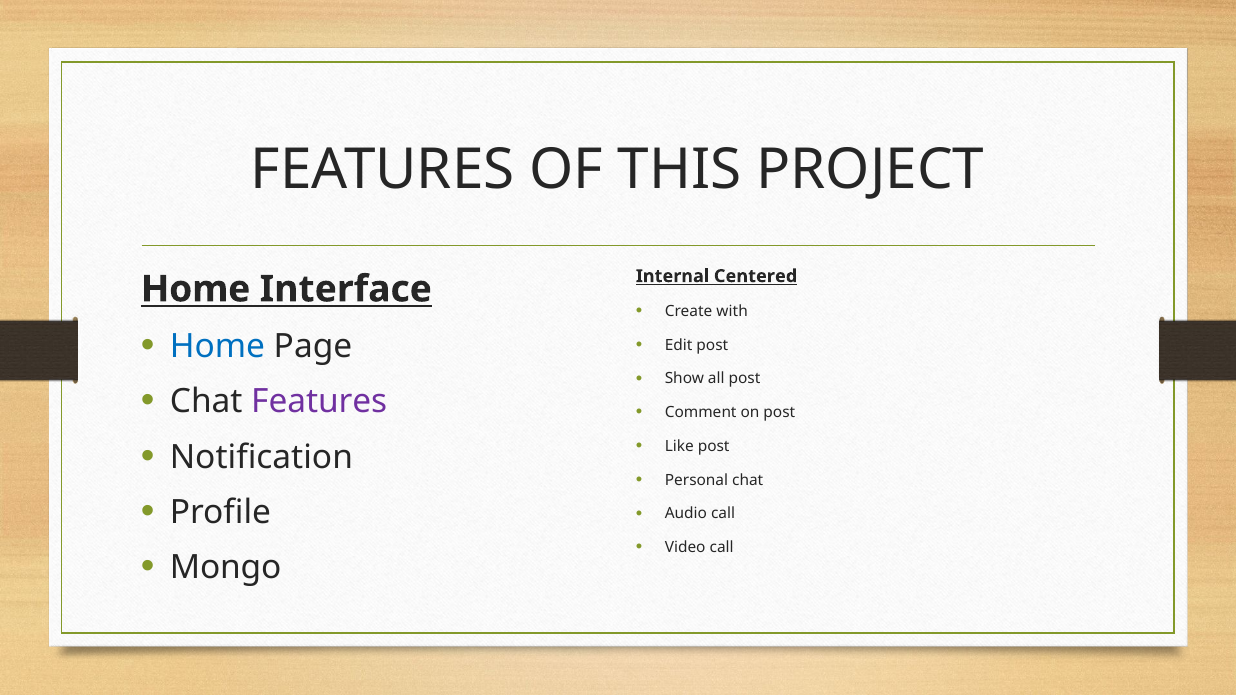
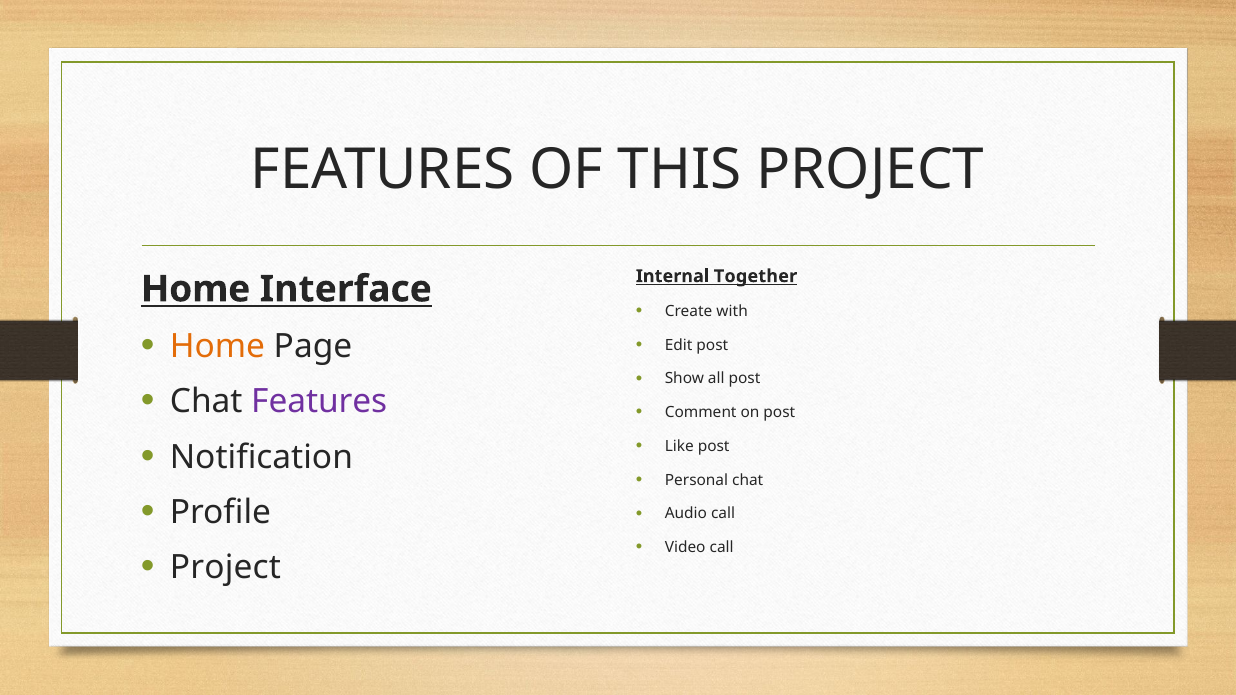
Centered: Centered -> Together
Home at (217, 347) colour: blue -> orange
Mongo at (226, 568): Mongo -> Project
